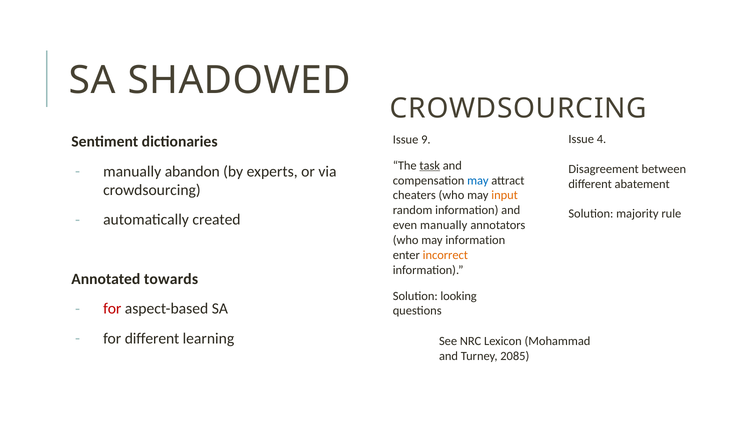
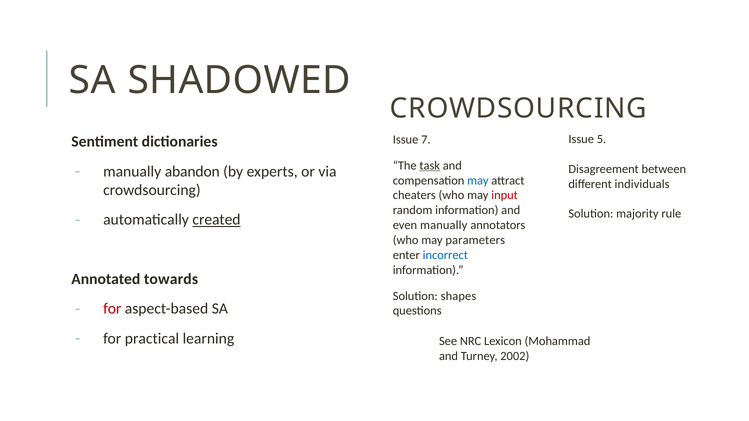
4: 4 -> 5
9: 9 -> 7
abatement: abatement -> individuals
input colour: orange -> red
created underline: none -> present
may information: information -> parameters
incorrect colour: orange -> blue
looking: looking -> shapes
for different: different -> practical
2085: 2085 -> 2002
